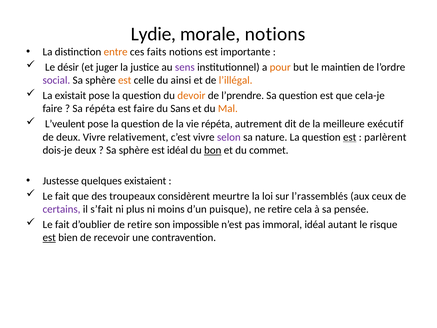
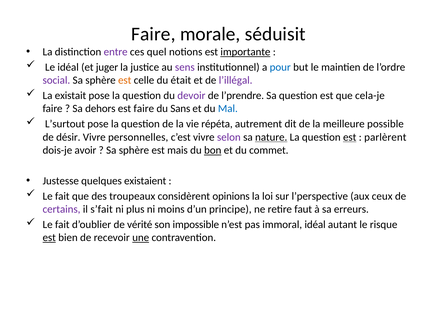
Lydie at (153, 34): Lydie -> Faire
morale notions: notions -> séduisit
entre colour: orange -> purple
faits: faits -> quel
importante underline: none -> present
Le désir: désir -> idéal
pour colour: orange -> blue
ainsi: ainsi -> était
l’illégal colour: orange -> purple
devoir colour: orange -> purple
Sa répéta: répéta -> dehors
Mal colour: orange -> blue
L’veulent: L’veulent -> L’surtout
exécutif: exécutif -> possible
de deux: deux -> désir
relativement: relativement -> personnelles
nature underline: none -> present
dois-je deux: deux -> avoir
est idéal: idéal -> mais
meurtre: meurtre -> opinions
l’rassemblés: l’rassemblés -> l’perspective
puisque: puisque -> principe
cela: cela -> faut
pensée: pensée -> erreurs
de retire: retire -> vérité
une underline: none -> present
